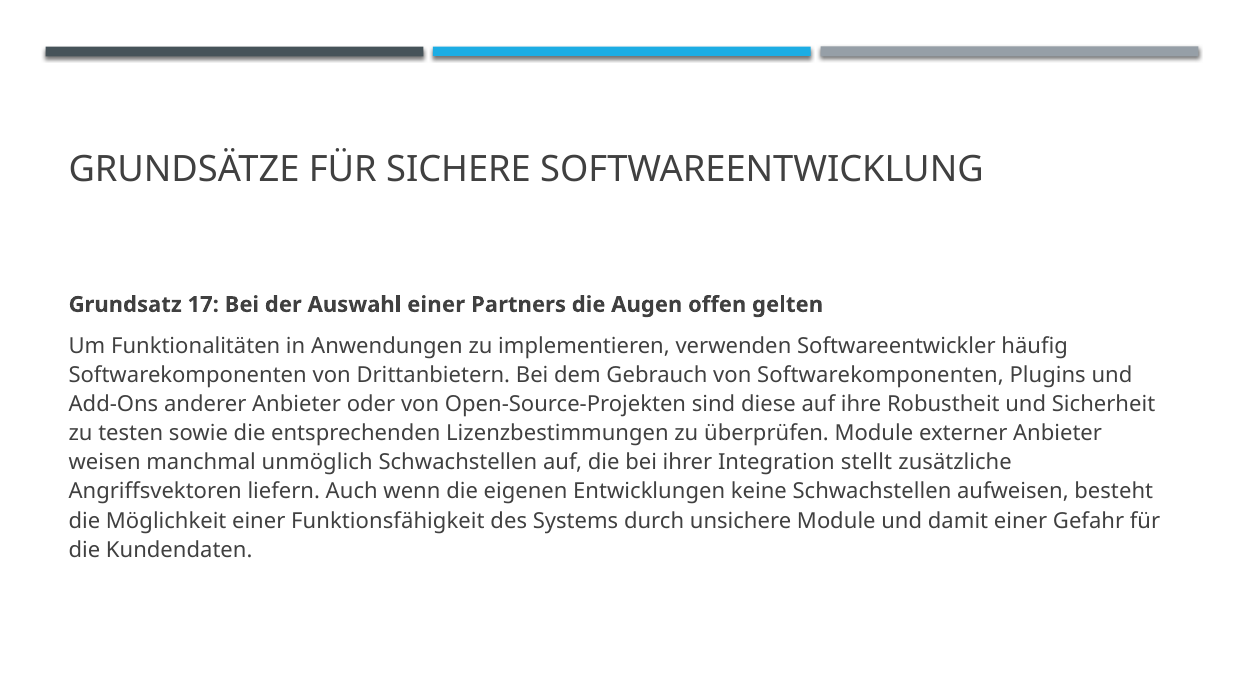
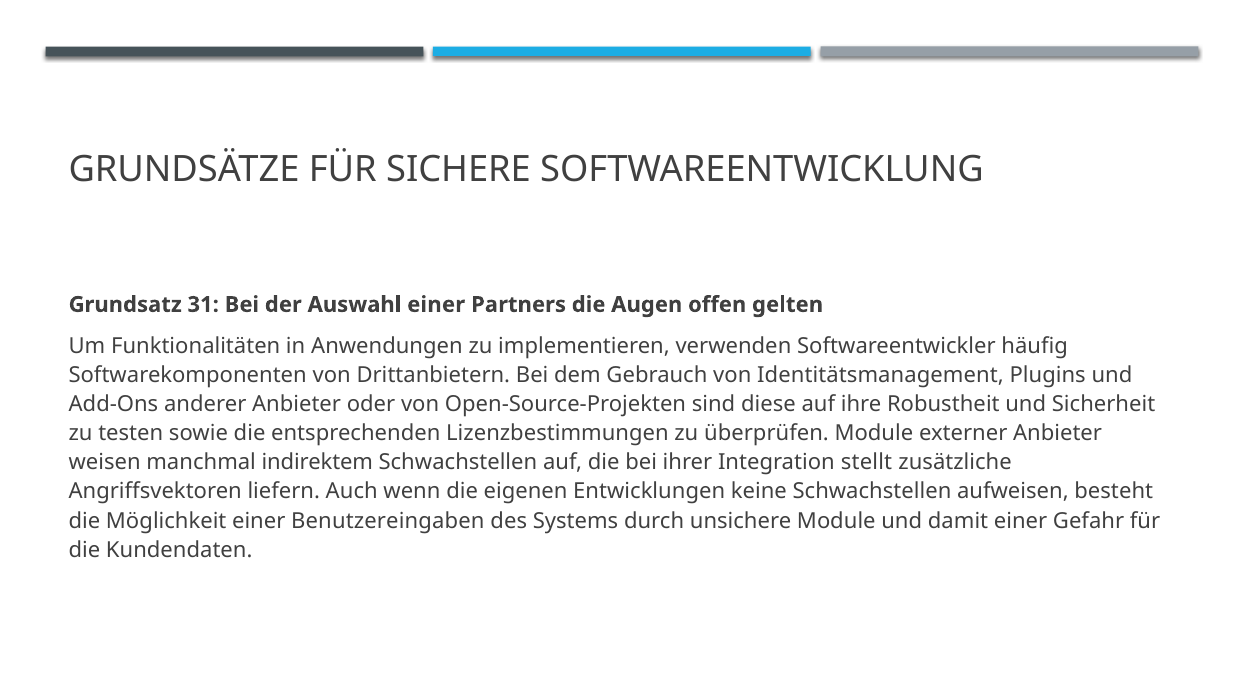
17: 17 -> 31
von Softwarekomponenten: Softwarekomponenten -> Identitätsmanagement
unmöglich: unmöglich -> indirektem
Funktionsfähigkeit: Funktionsfähigkeit -> Benutzereingaben
